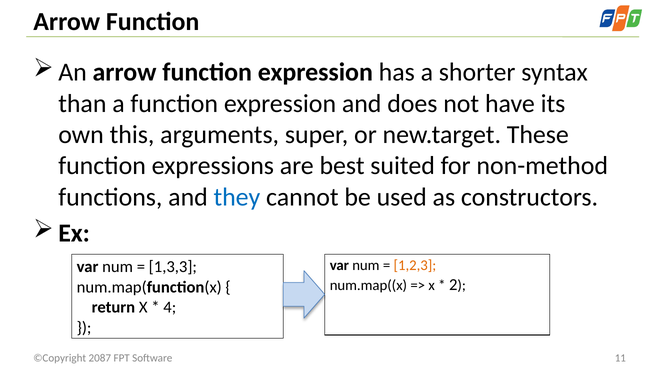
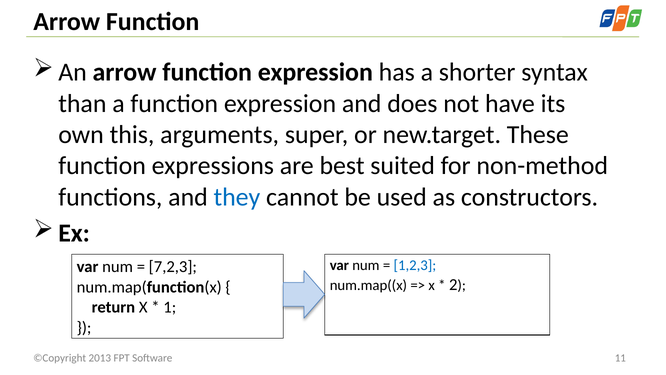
1,2,3 colour: orange -> blue
1,3,3: 1,3,3 -> 7,2,3
4: 4 -> 1
2087: 2087 -> 2013
